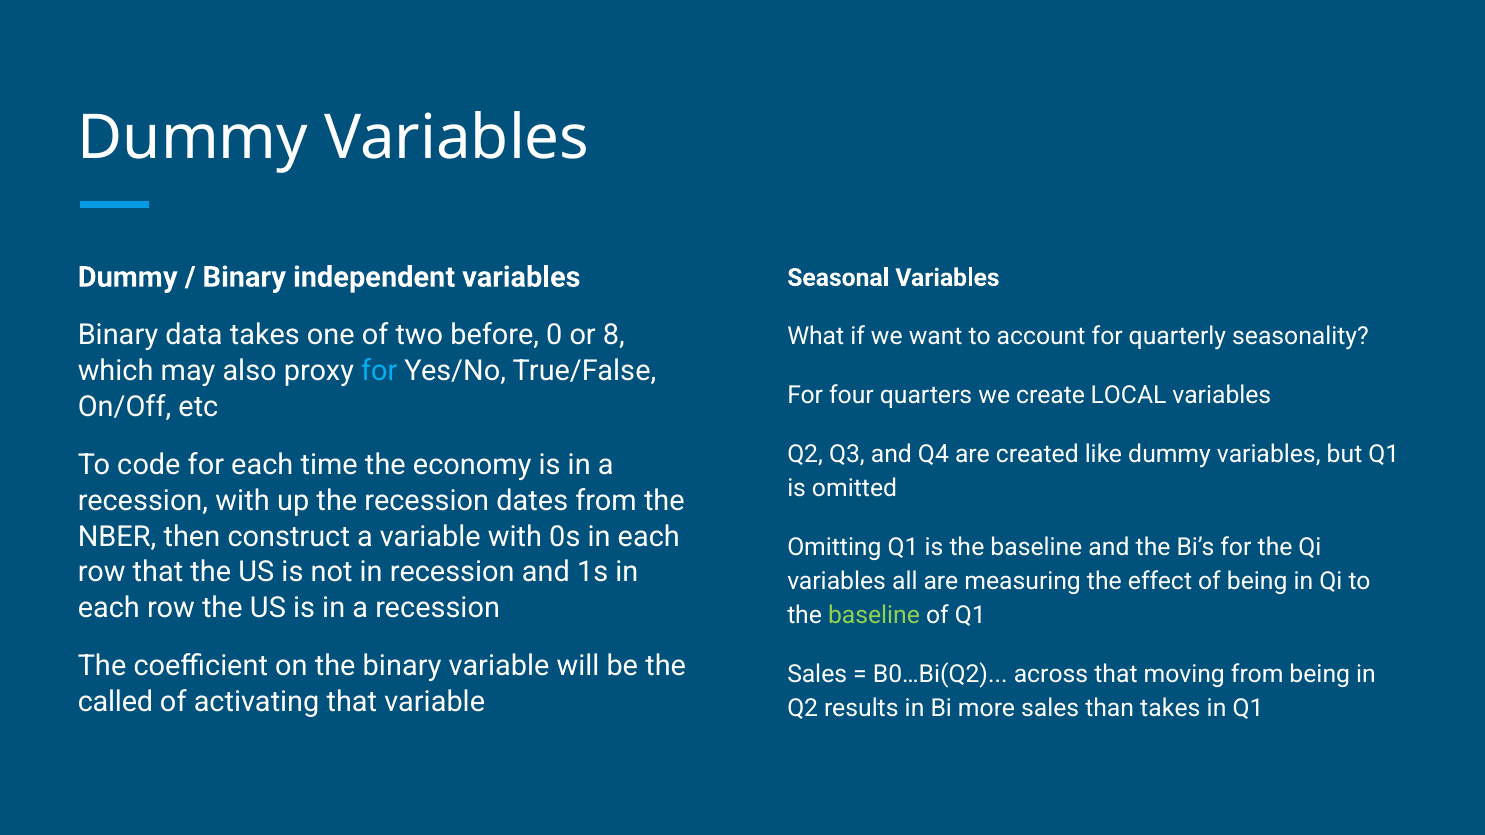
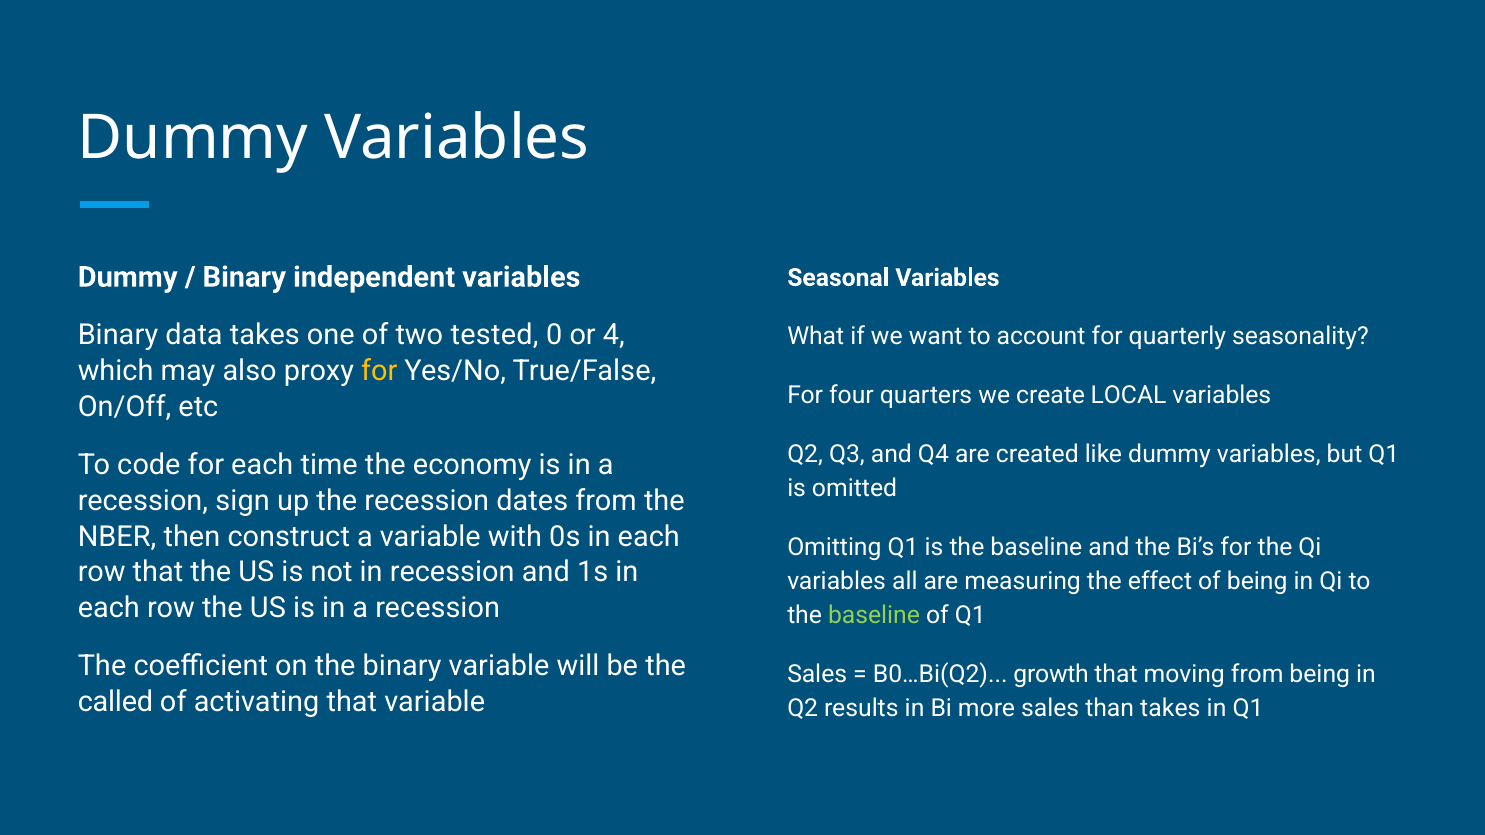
before: before -> tested
8: 8 -> 4
for at (379, 371) colour: light blue -> yellow
recession with: with -> sign
across: across -> growth
